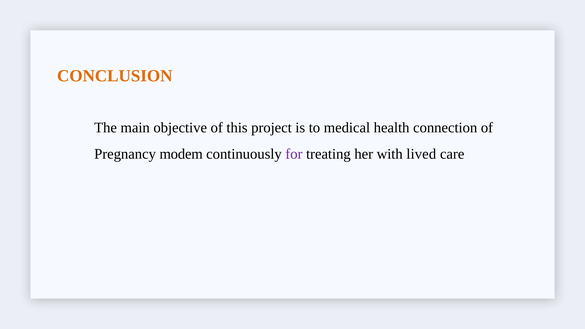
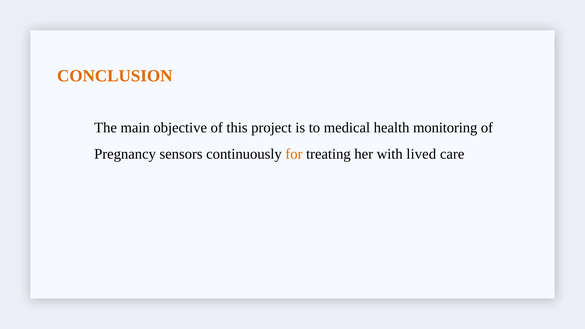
connection: connection -> monitoring
modem: modem -> sensors
for colour: purple -> orange
